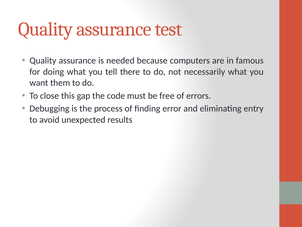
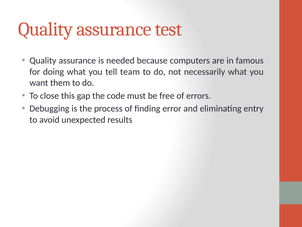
there: there -> team
